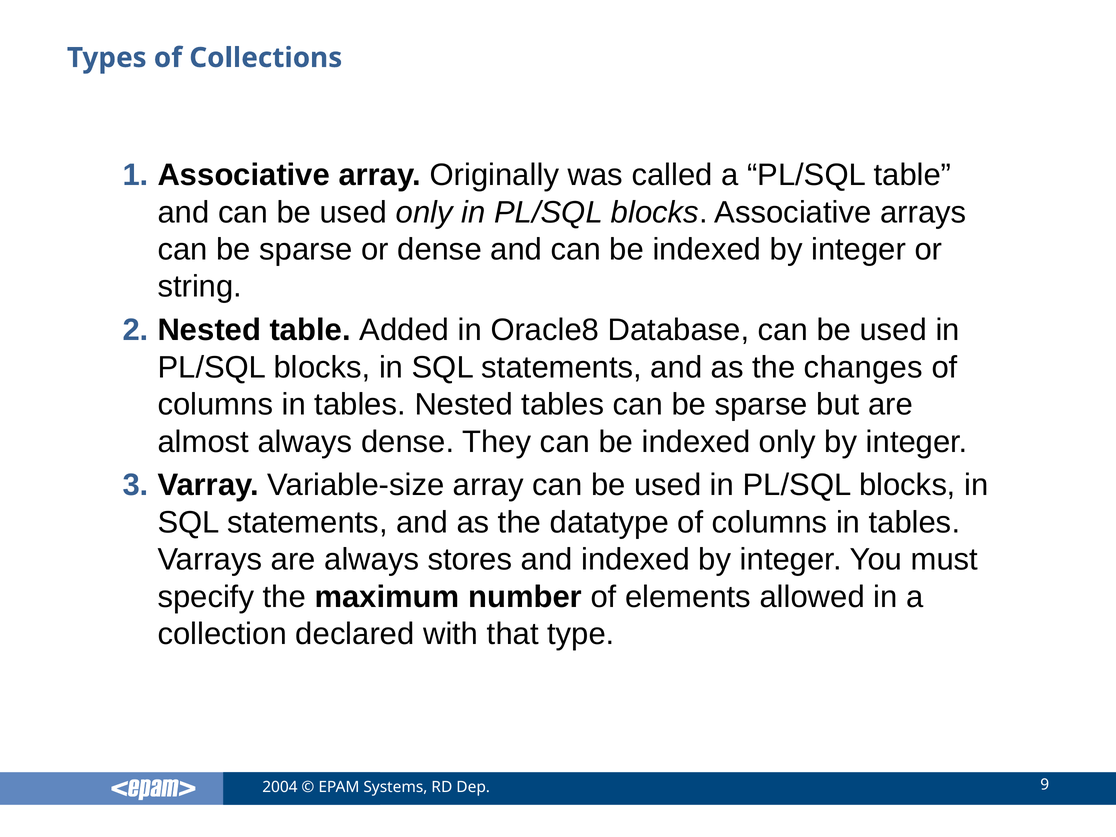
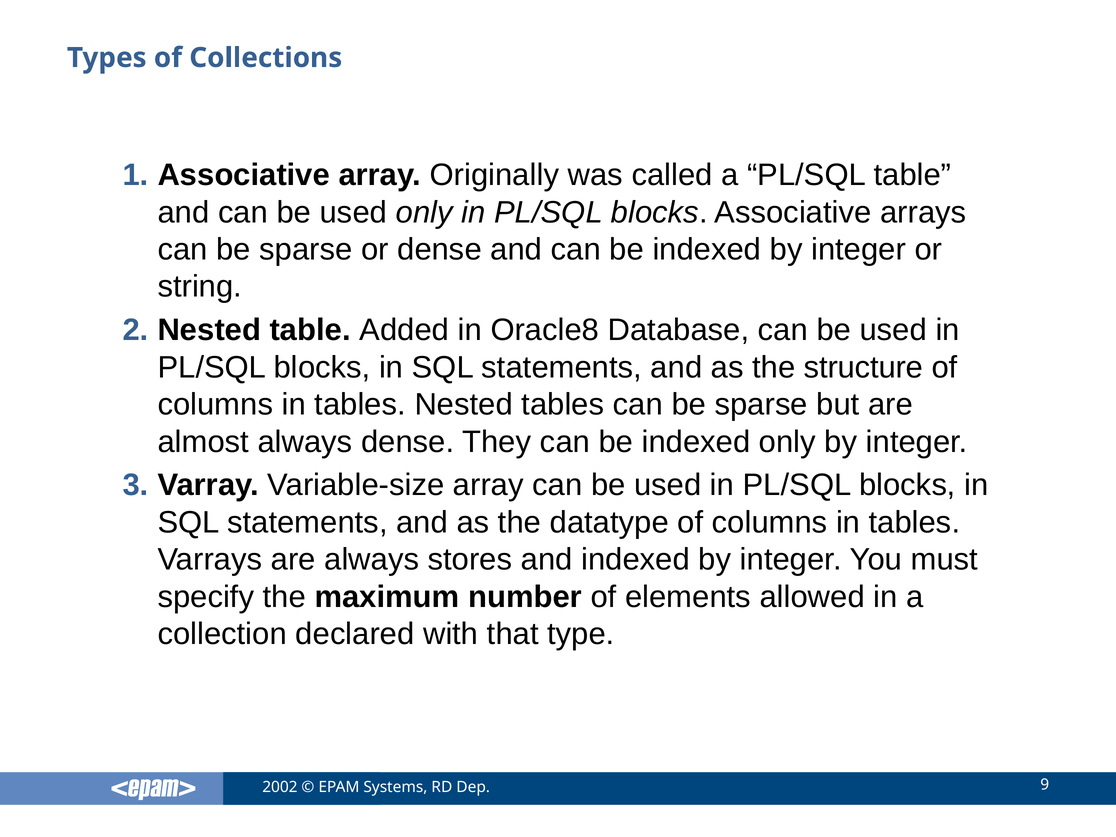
changes: changes -> structure
2004: 2004 -> 2002
